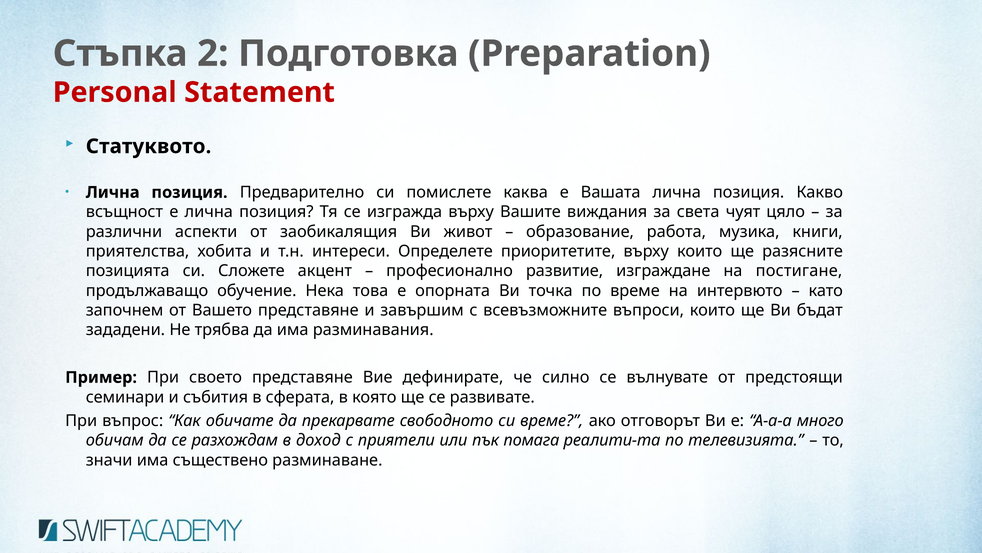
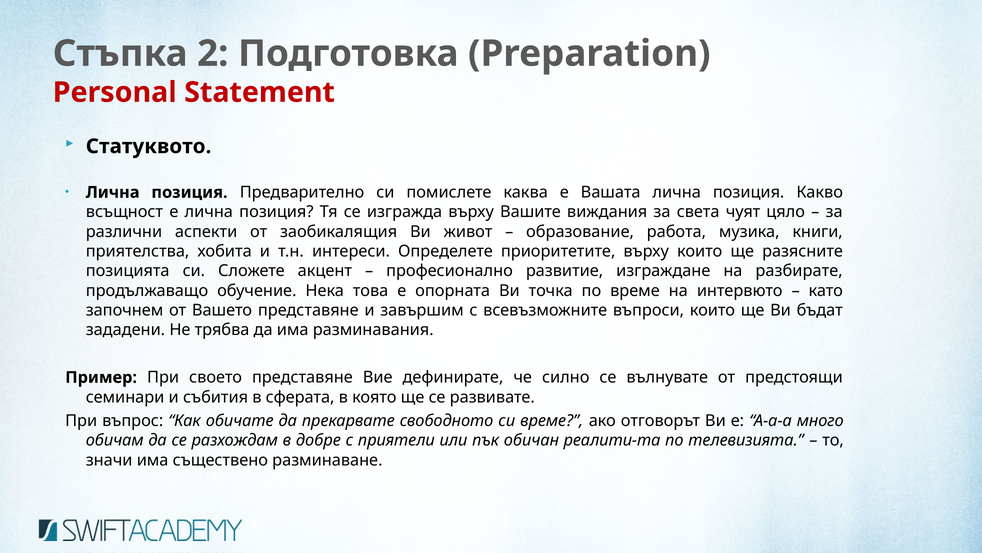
постигане: постигане -> разбирате
доход: доход -> добре
помага: помага -> обичан
